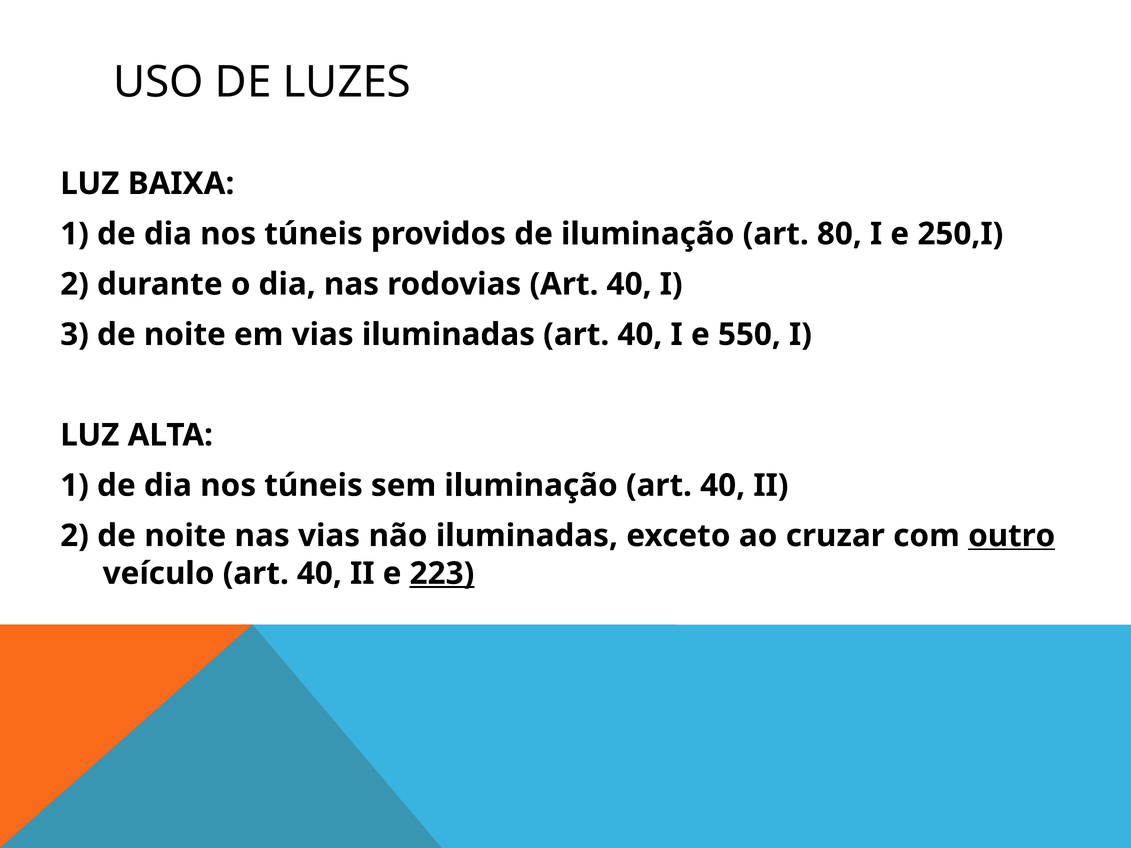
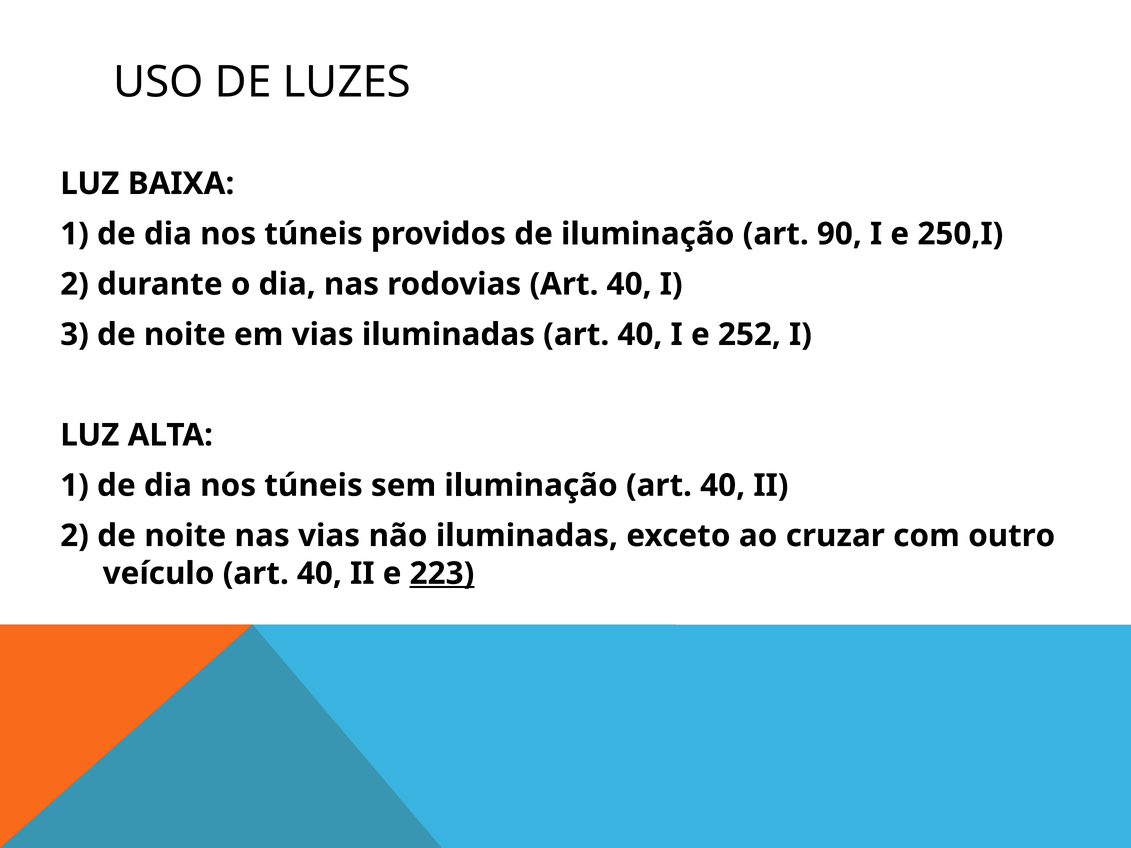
80: 80 -> 90
550: 550 -> 252
outro underline: present -> none
